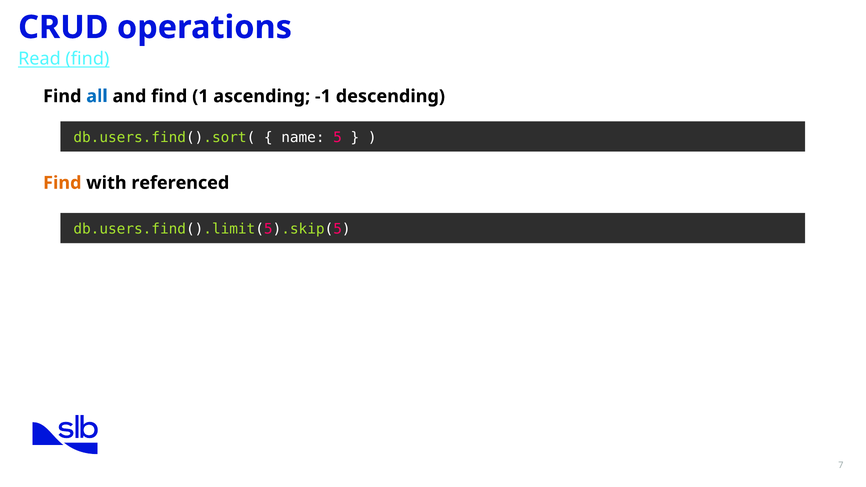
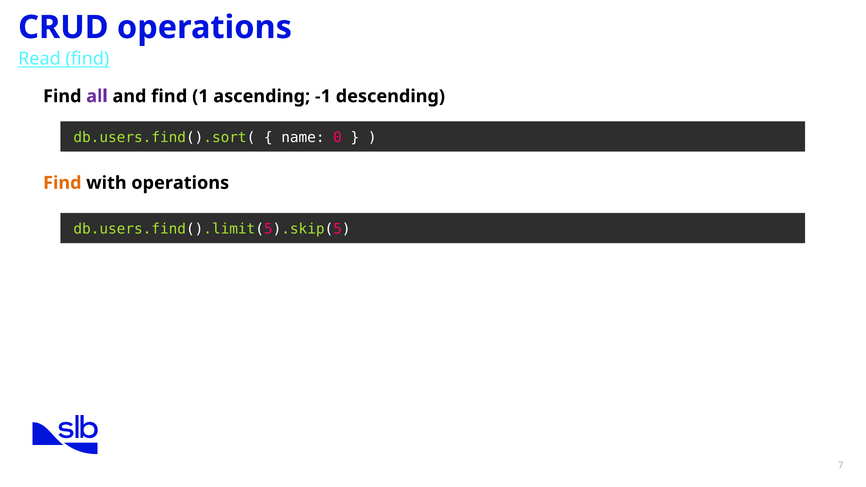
all colour: blue -> purple
5: 5 -> 0
with referenced: referenced -> operations
